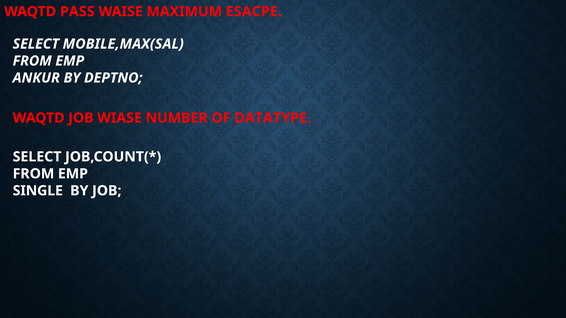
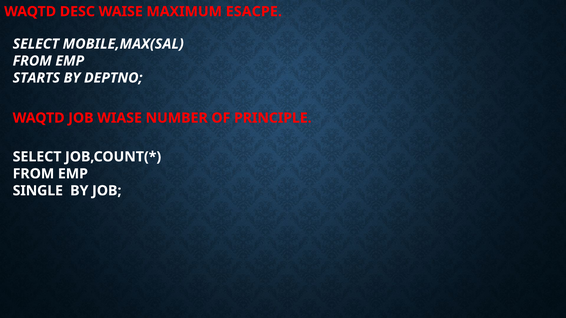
PASS: PASS -> DESC
ANKUR: ANKUR -> STARTS
DATATYPE: DATATYPE -> PRINCIPLE
